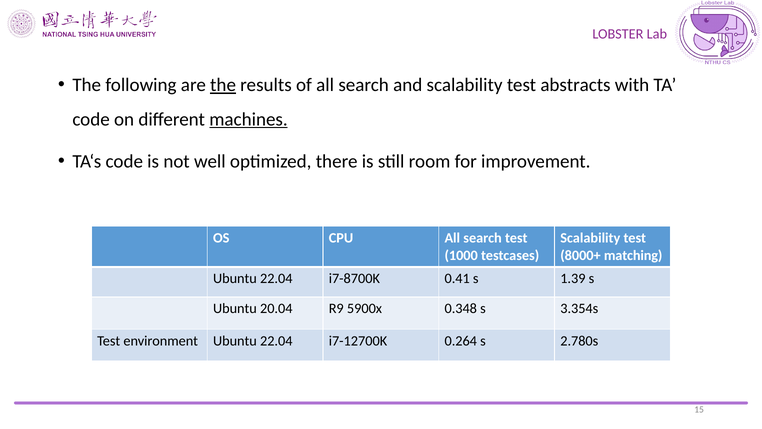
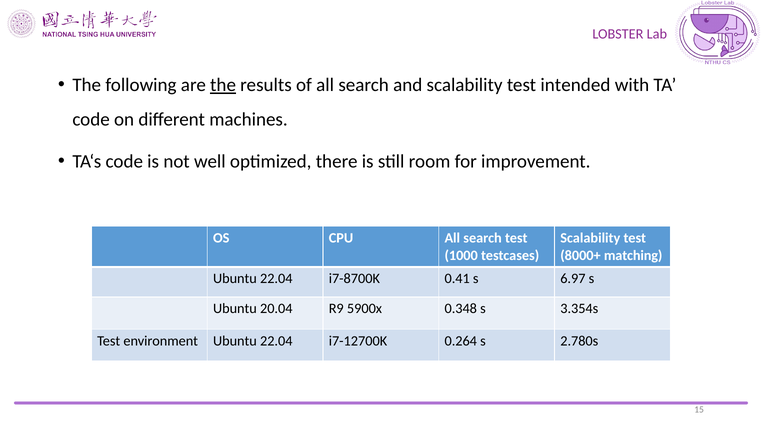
abstracts: abstracts -> intended
machines underline: present -> none
1.39: 1.39 -> 6.97
